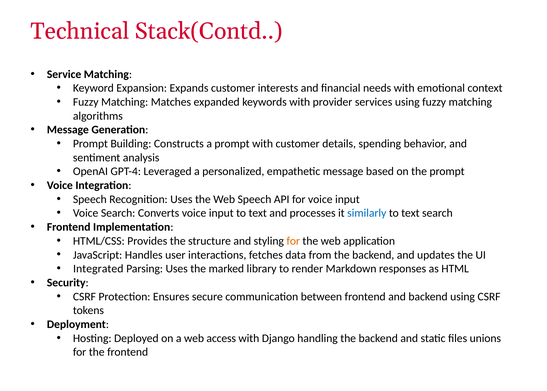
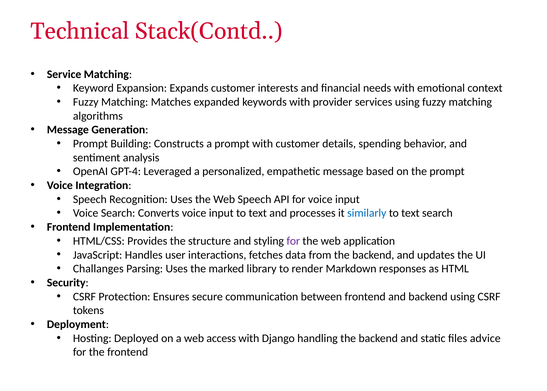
for at (293, 241) colour: orange -> purple
Integrated: Integrated -> Challanges
unions: unions -> advice
